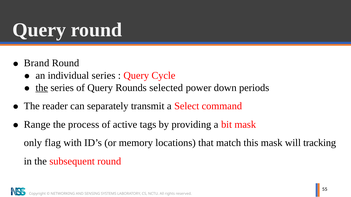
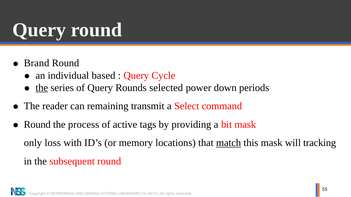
individual series: series -> based
separately: separately -> remaining
Range at (37, 125): Range -> Round
flag: flag -> loss
match underline: none -> present
